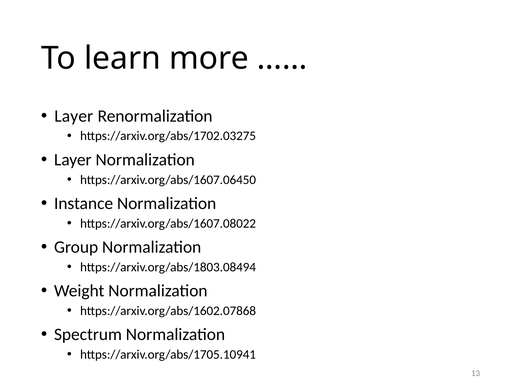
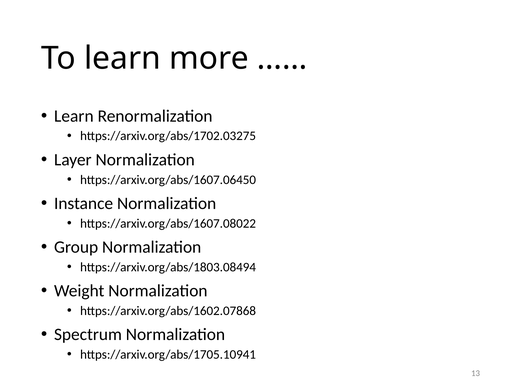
Layer at (74, 116): Layer -> Learn
